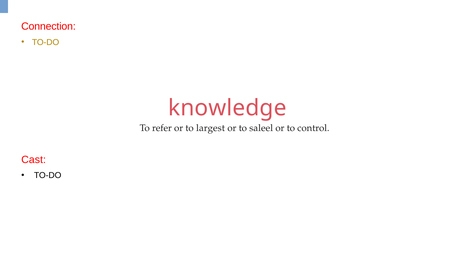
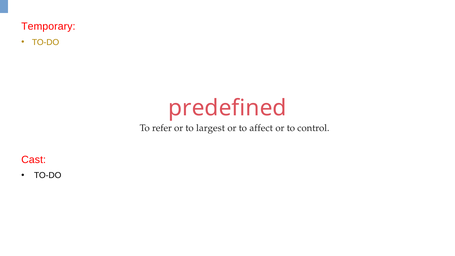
Connection: Connection -> Temporary
knowledge: knowledge -> predefined
saleel: saleel -> affect
